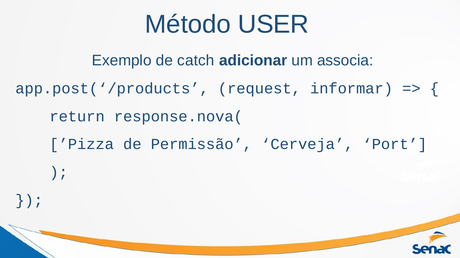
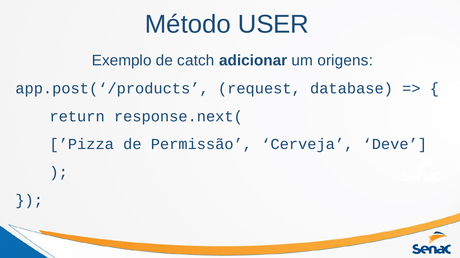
associa: associa -> origens
informar: informar -> database
response.nova(: response.nova( -> response.next(
Port: Port -> Deve
